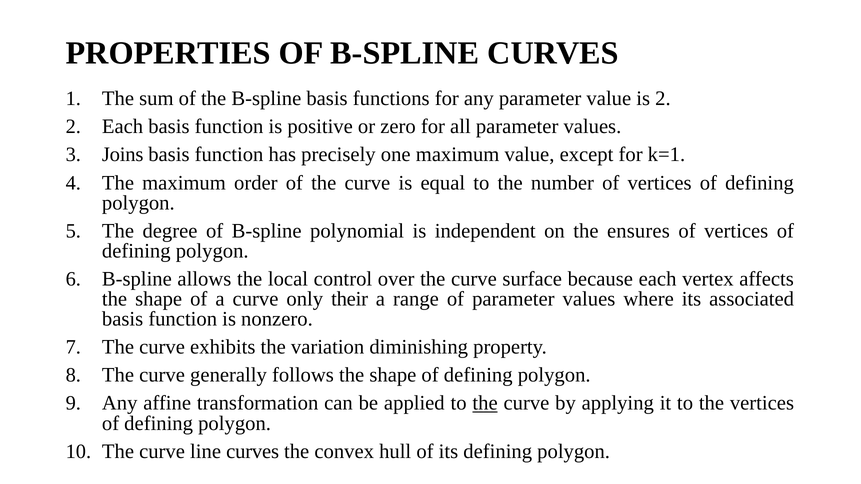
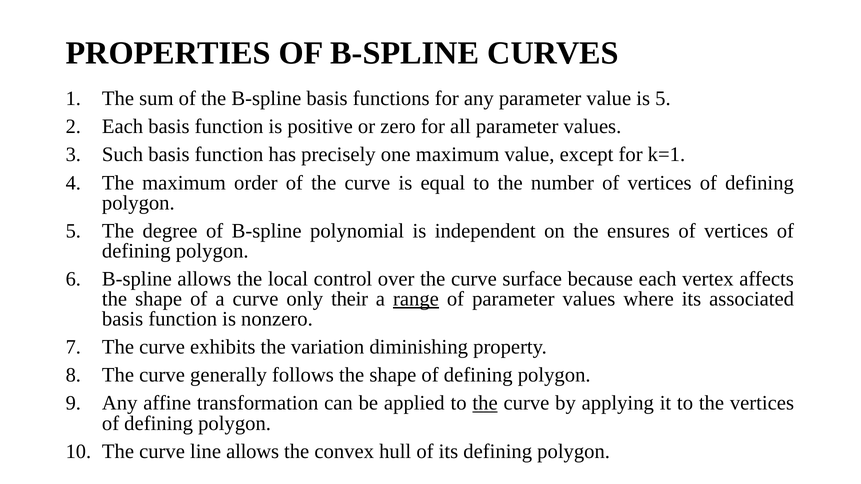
is 2: 2 -> 5
Joins: Joins -> Such
range underline: none -> present
line curves: curves -> allows
